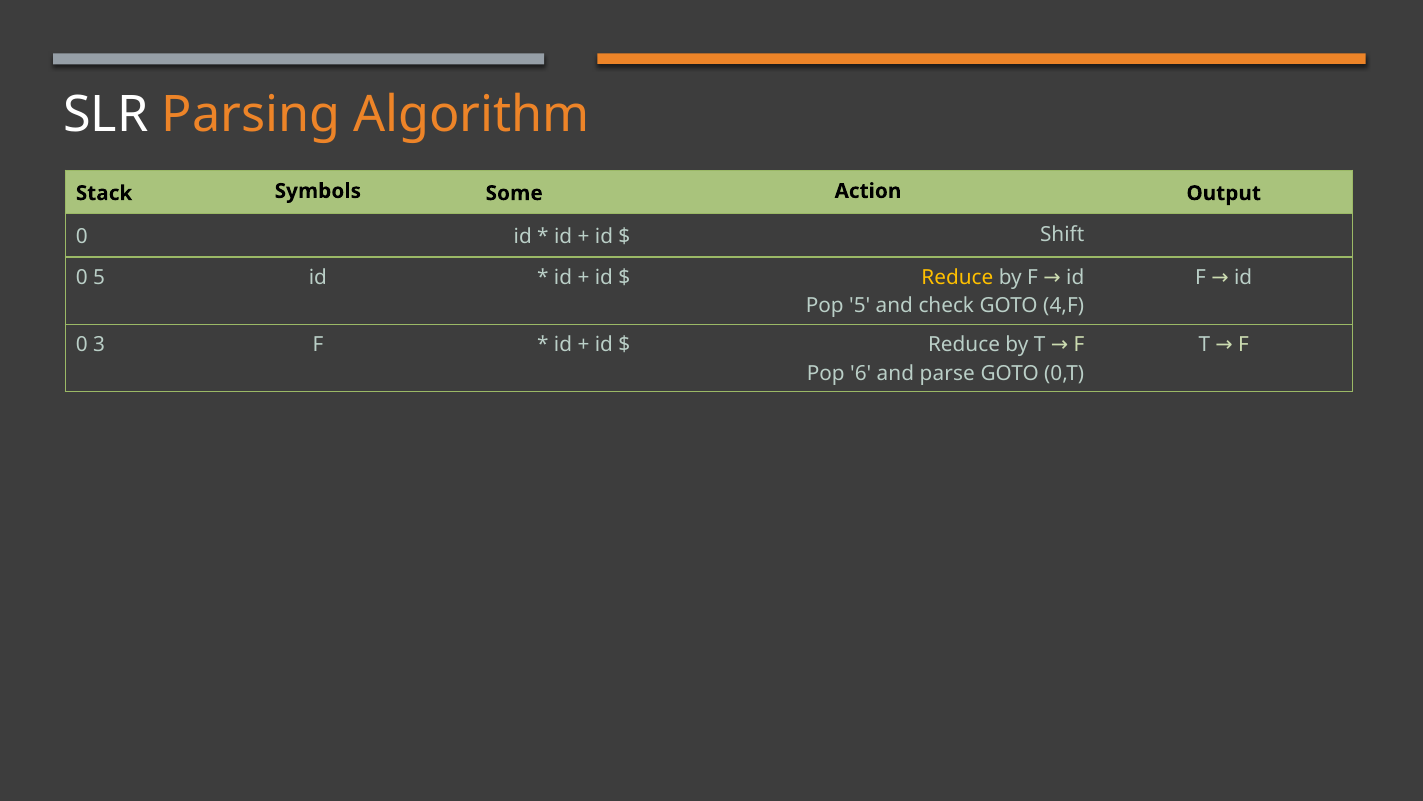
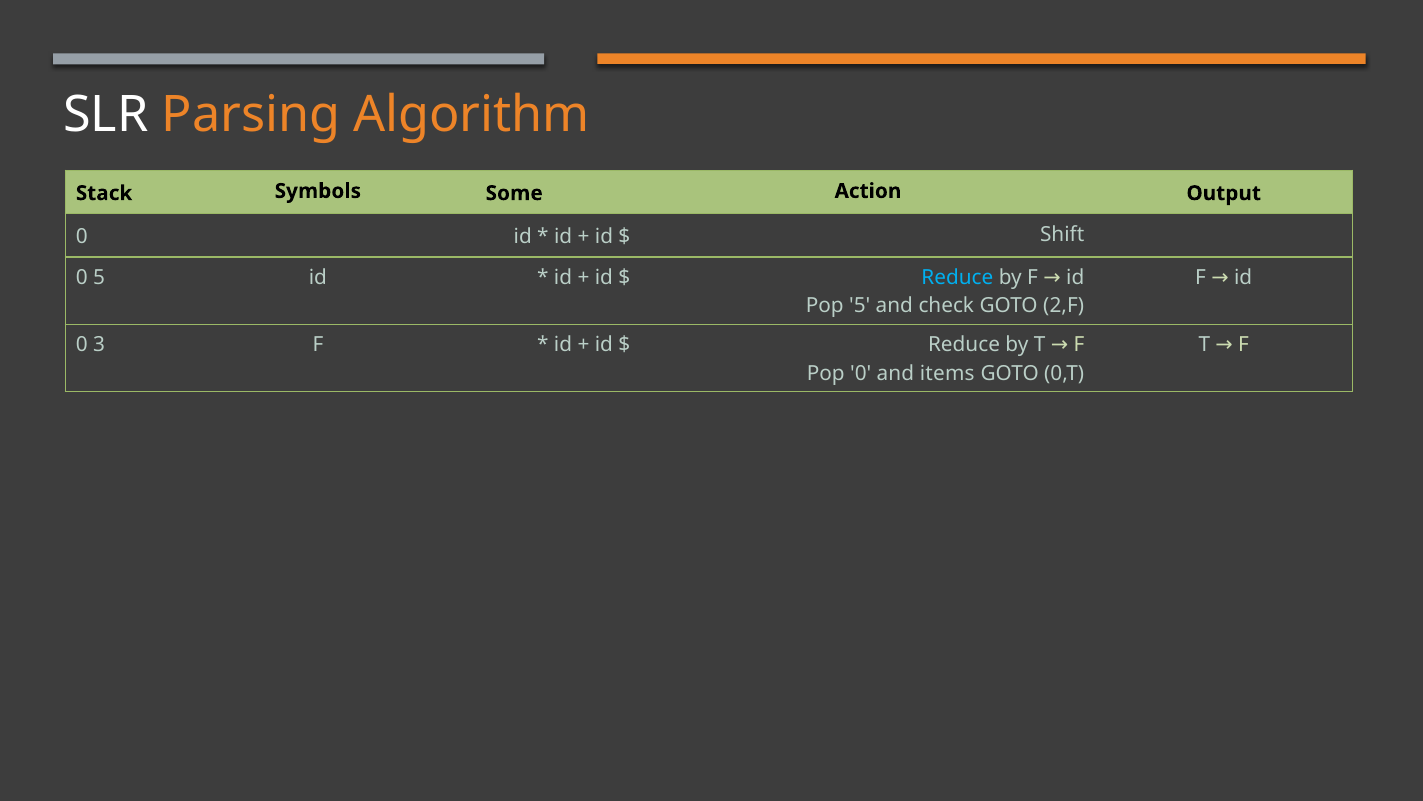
Reduce at (957, 278) colour: yellow -> light blue
4,F: 4,F -> 2,F
Pop 6: 6 -> 0
parse: parse -> items
